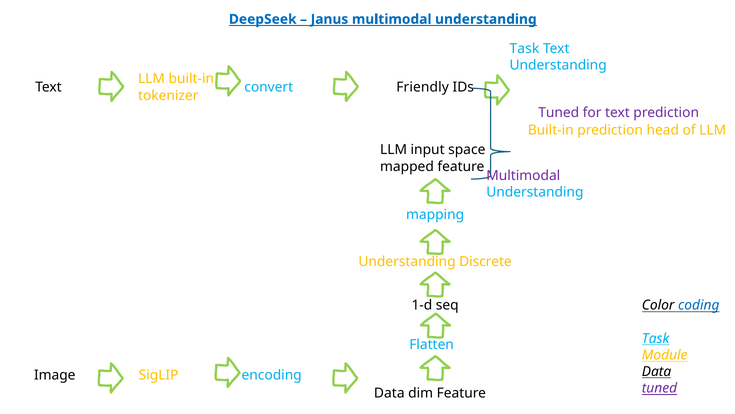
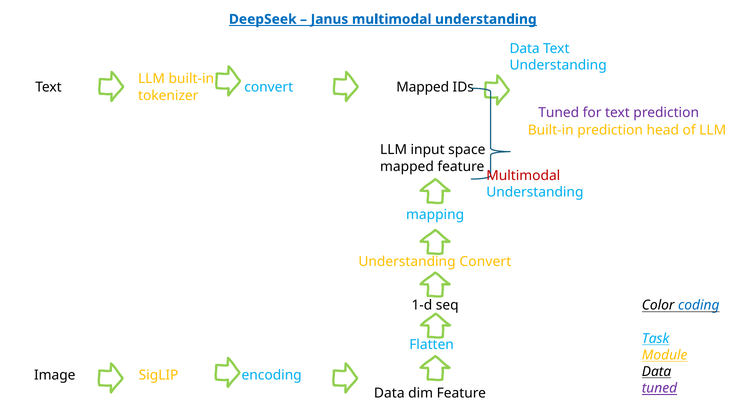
Task at (524, 49): Task -> Data
Friendly at (423, 87): Friendly -> Mapped
Multimodal at (523, 175) colour: purple -> red
Understanding Discrete: Discrete -> Convert
